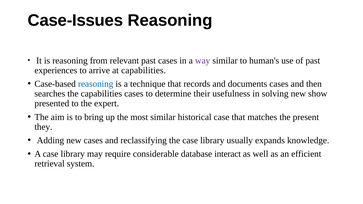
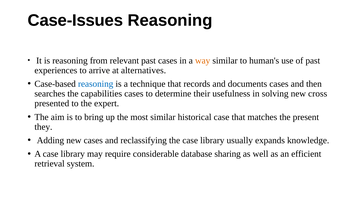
way colour: purple -> orange
at capabilities: capabilities -> alternatives
show: show -> cross
interact: interact -> sharing
